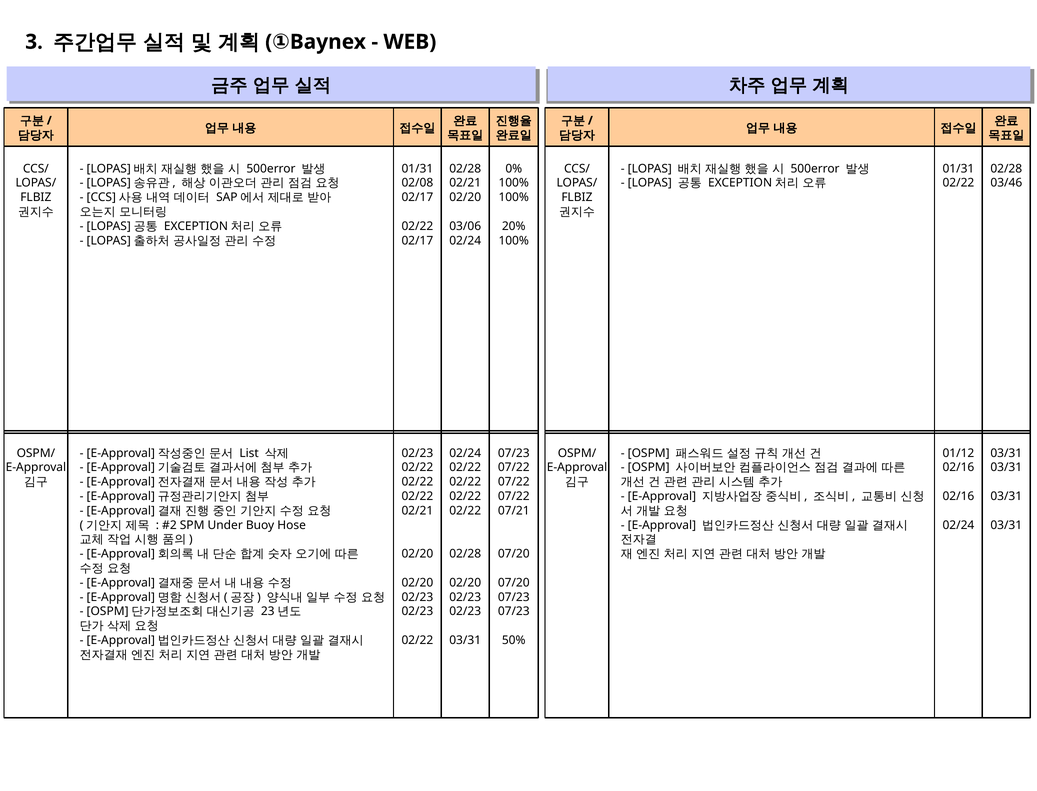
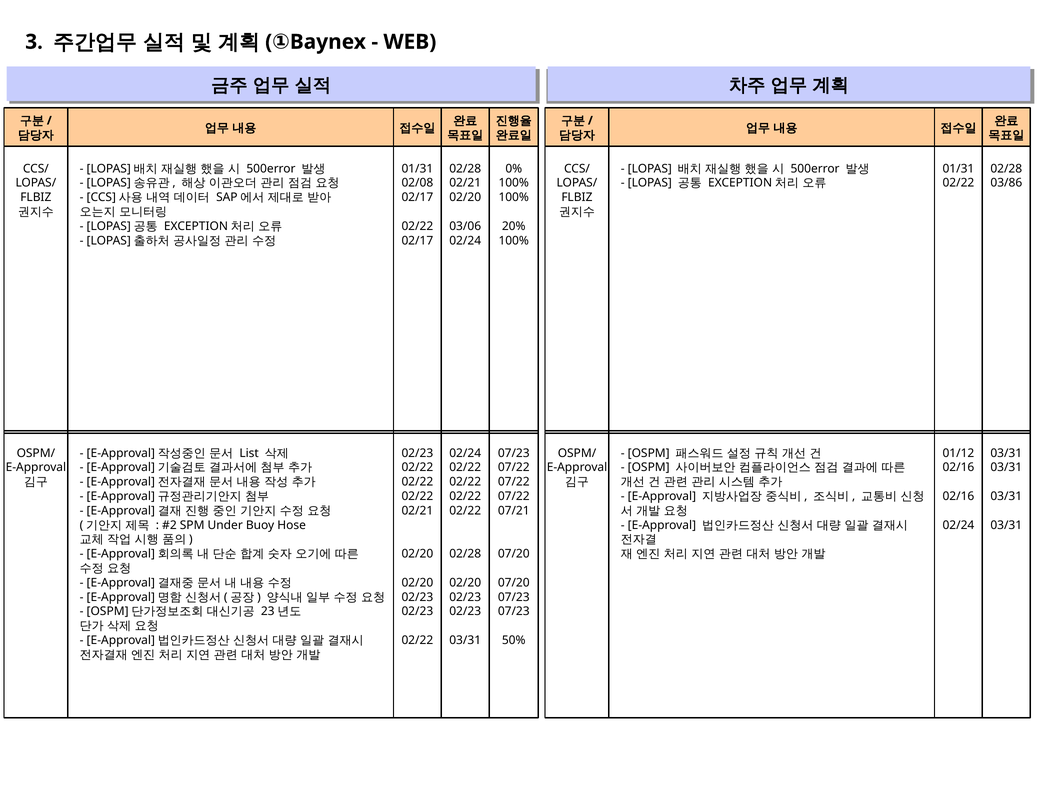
03/46: 03/46 -> 03/86
